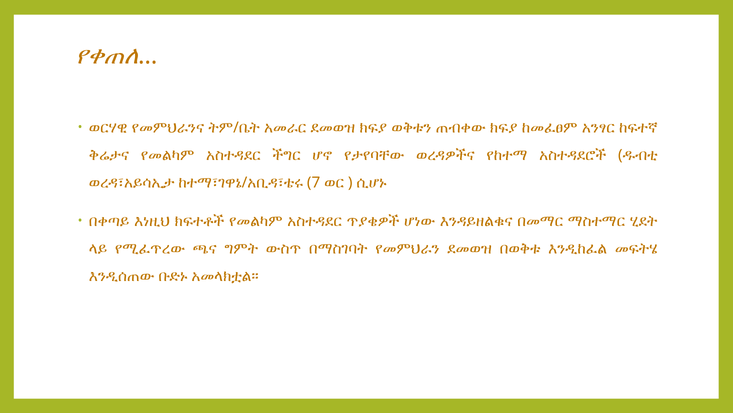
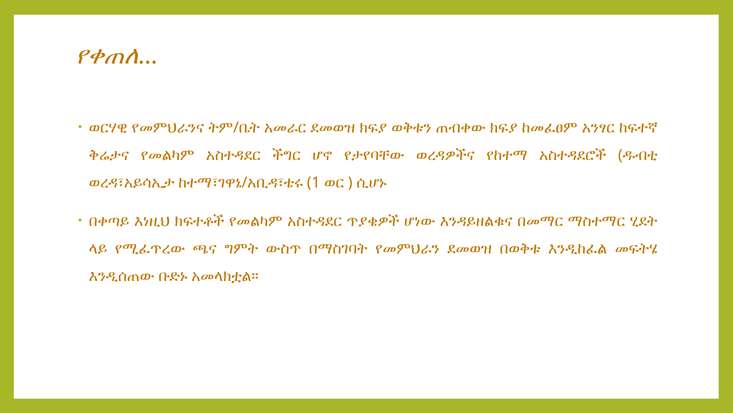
7: 7 -> 1
